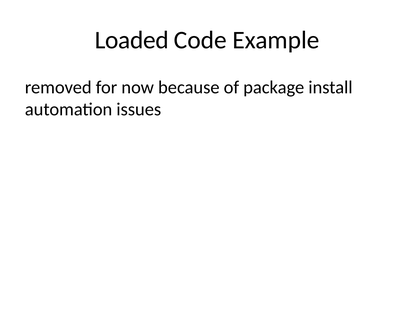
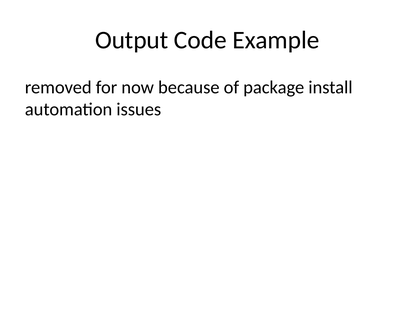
Loaded: Loaded -> Output
